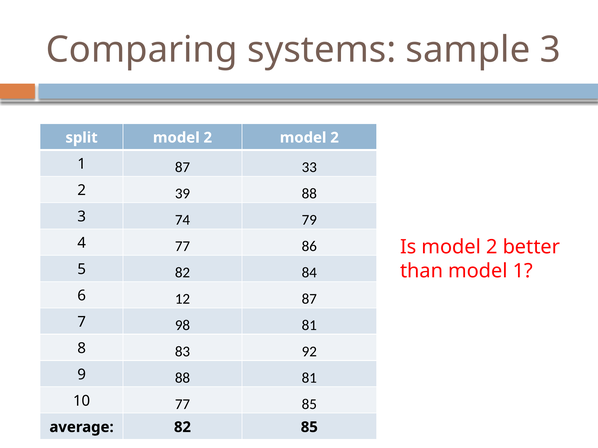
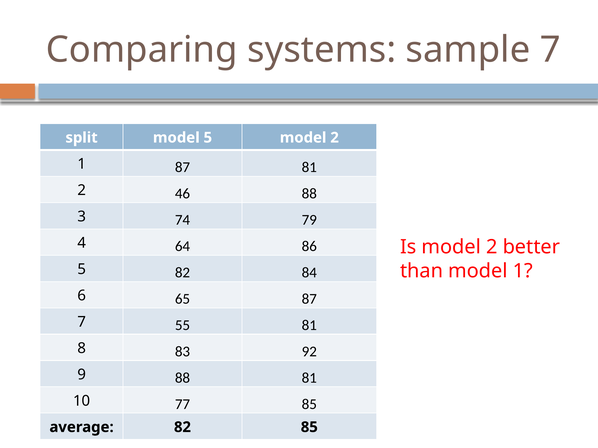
sample 3: 3 -> 7
split model 2: 2 -> 5
87 33: 33 -> 81
39: 39 -> 46
4 77: 77 -> 64
12: 12 -> 65
98: 98 -> 55
